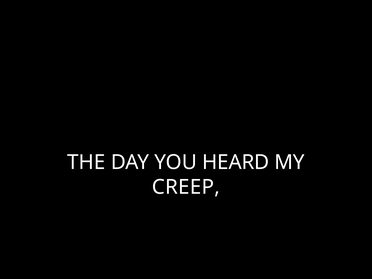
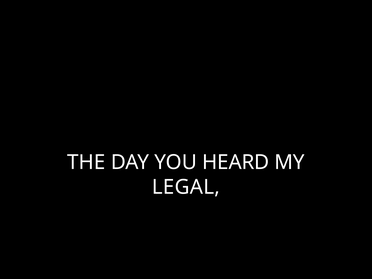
CREEP: CREEP -> LEGAL
